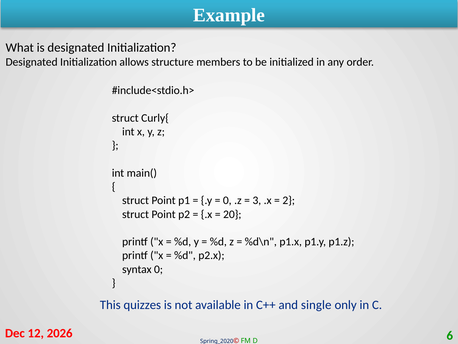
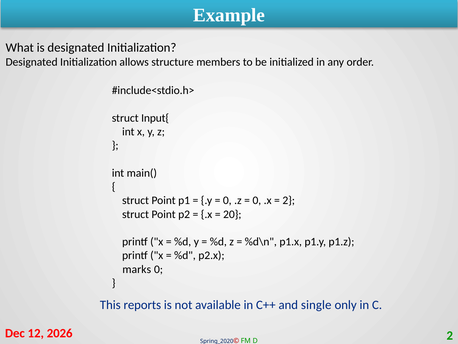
Curly{: Curly{ -> Input{
3 at (257, 200): 3 -> 0
syntax: syntax -> marks
quizzes: quizzes -> reports
6 at (450, 335): 6 -> 2
